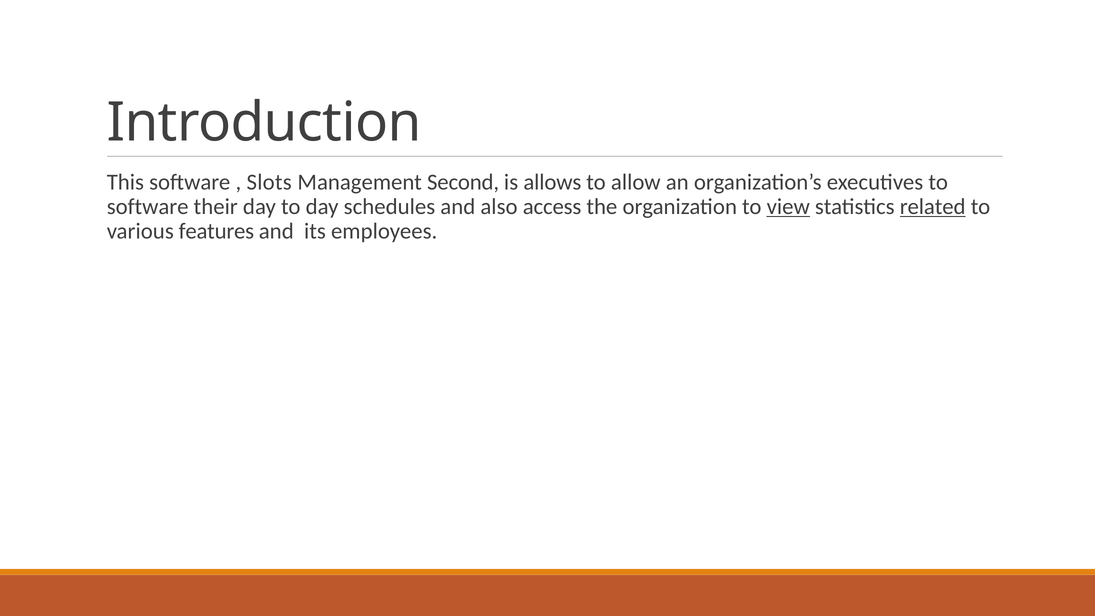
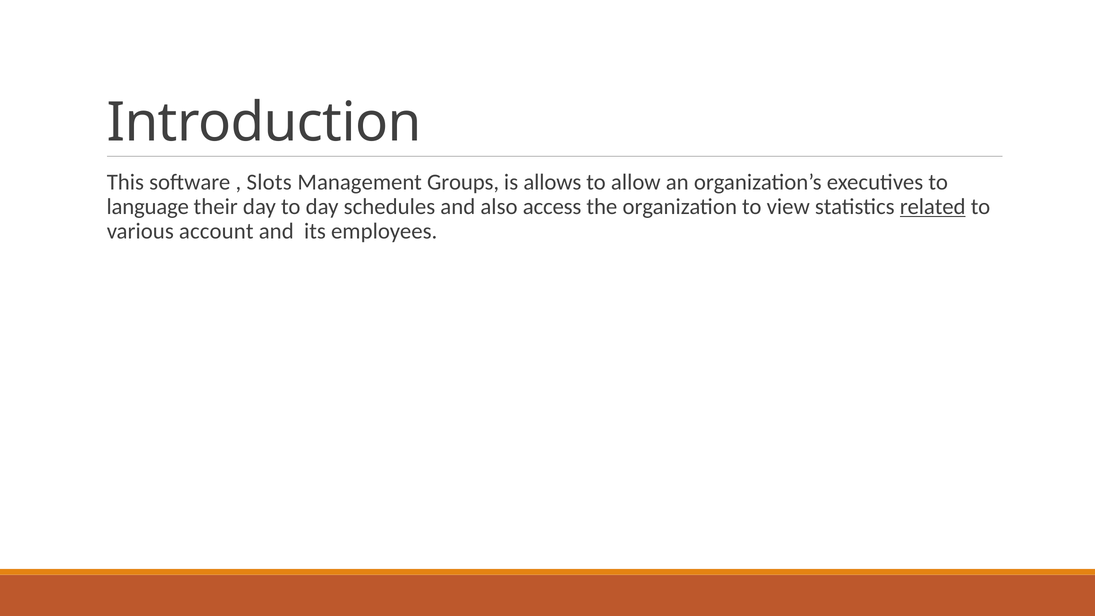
Second: Second -> Groups
software at (148, 207): software -> language
view underline: present -> none
features: features -> account
